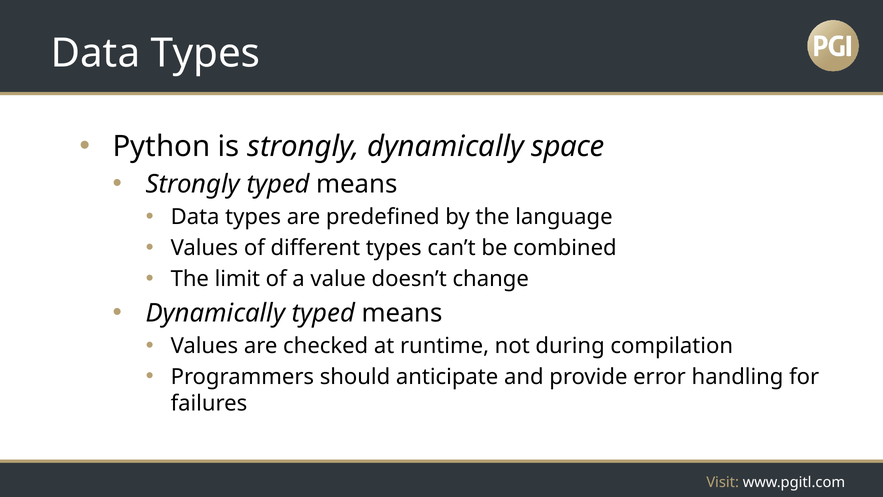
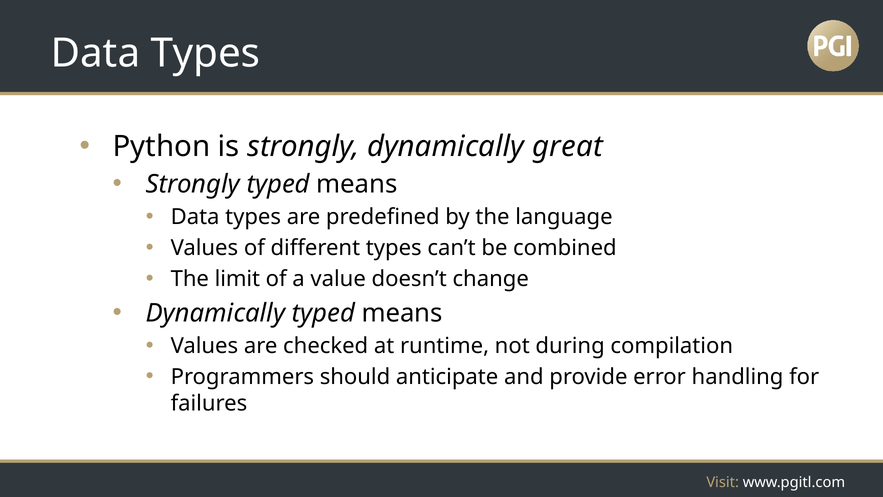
space: space -> great
